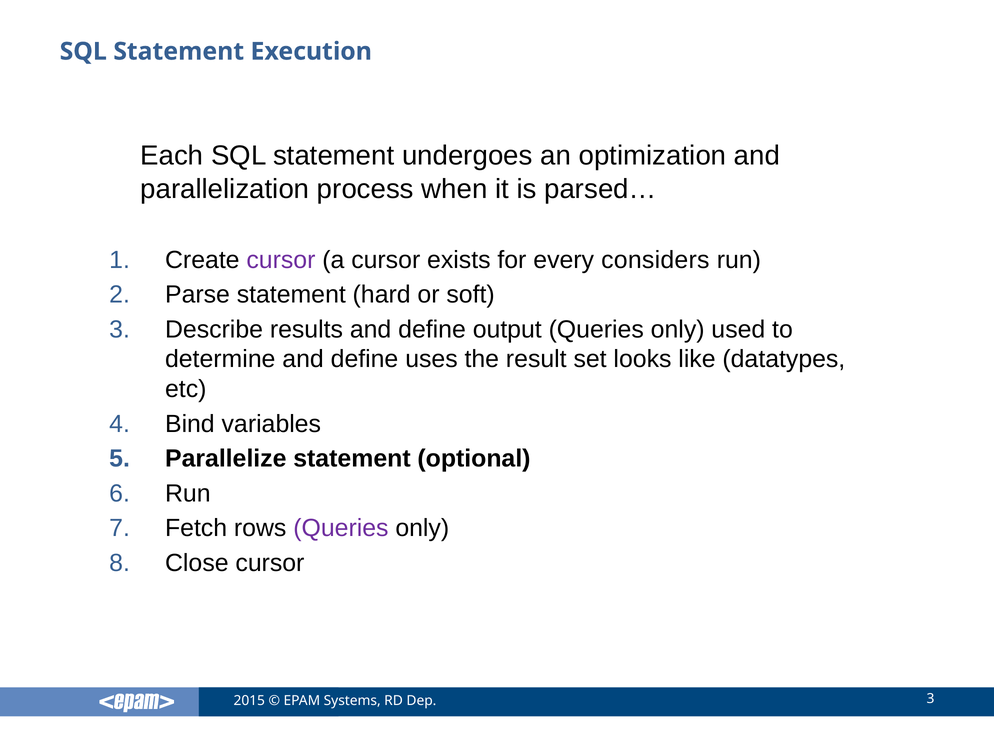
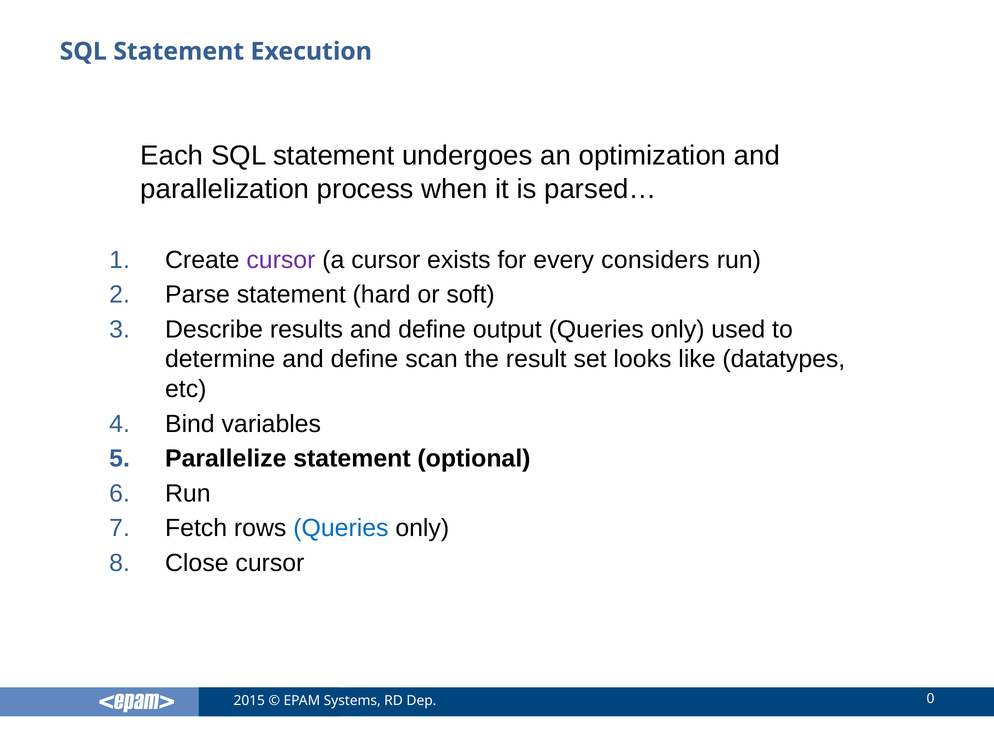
uses: uses -> scan
Queries at (341, 529) colour: purple -> blue
Dep 3: 3 -> 0
